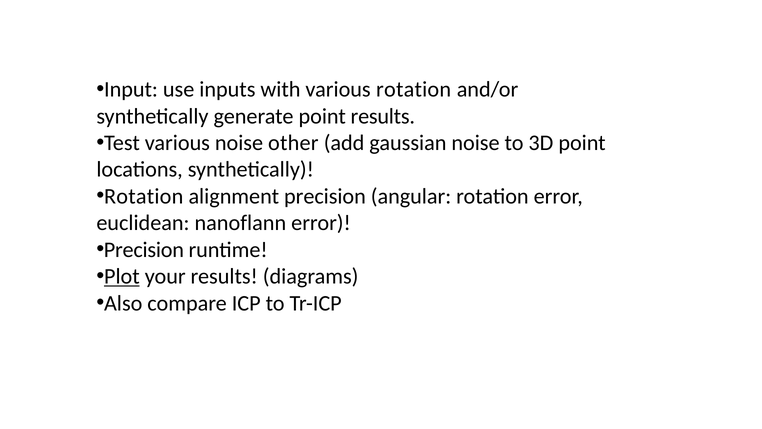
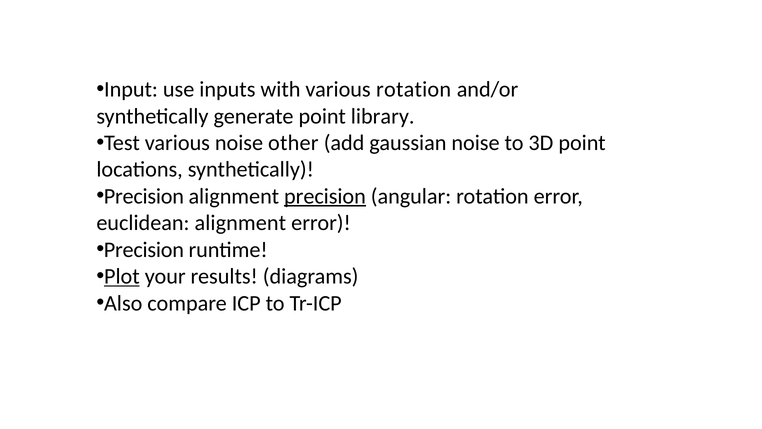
point results: results -> library
Rotation at (144, 196): Rotation -> Precision
precision at (325, 196) underline: none -> present
euclidean nanoflann: nanoflann -> alignment
